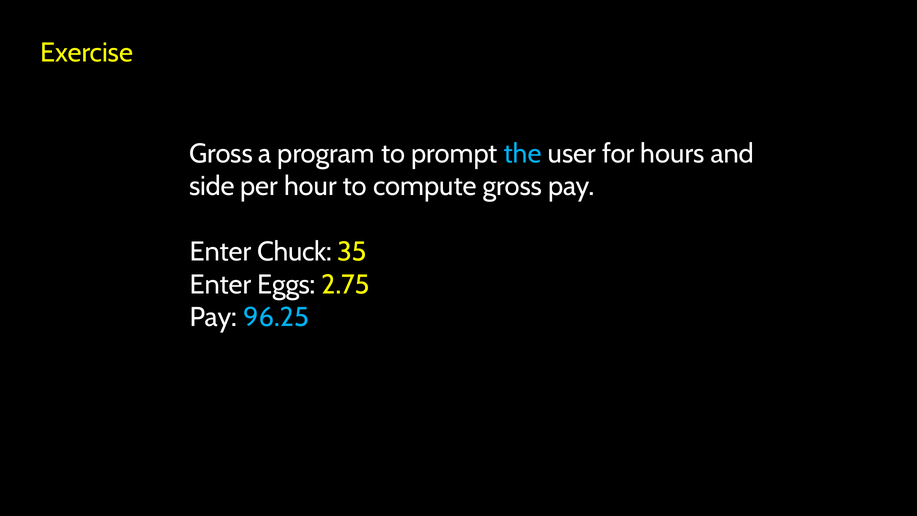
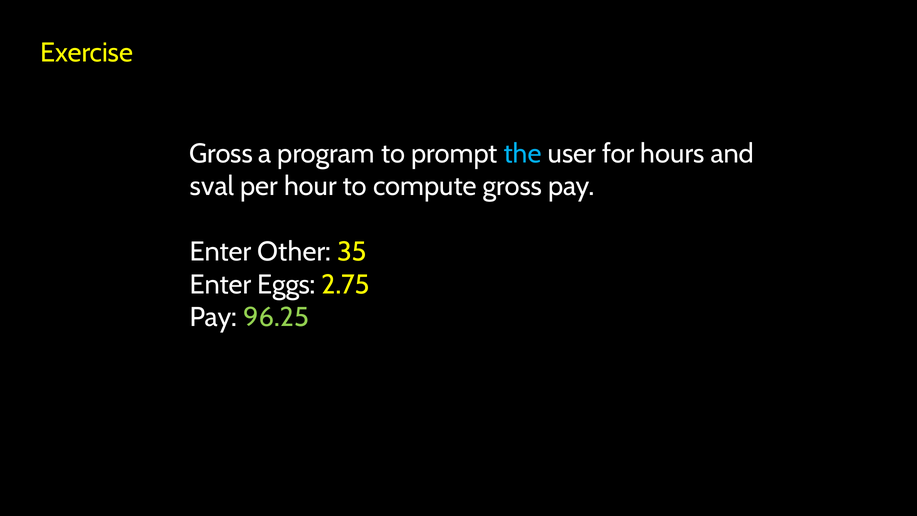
side: side -> sval
Chuck: Chuck -> Other
96.25 colour: light blue -> light green
